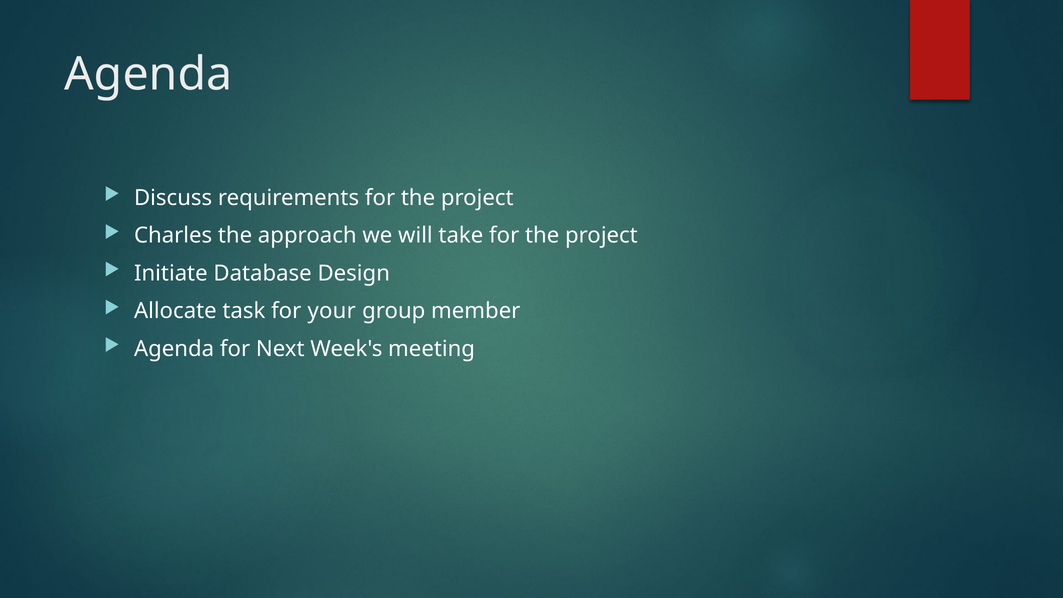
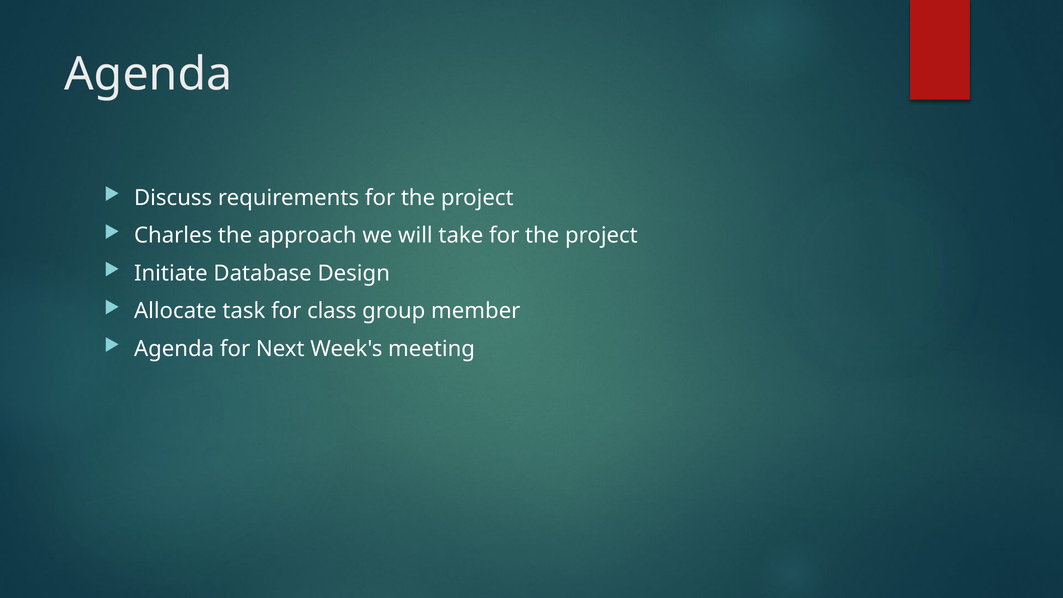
your: your -> class
